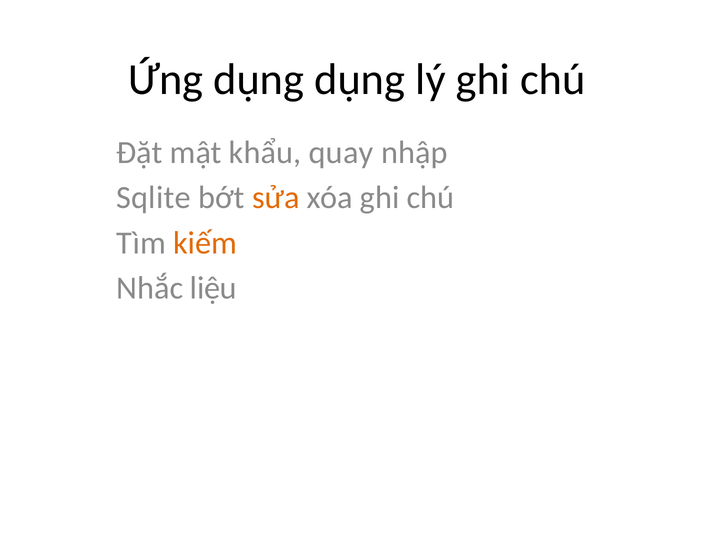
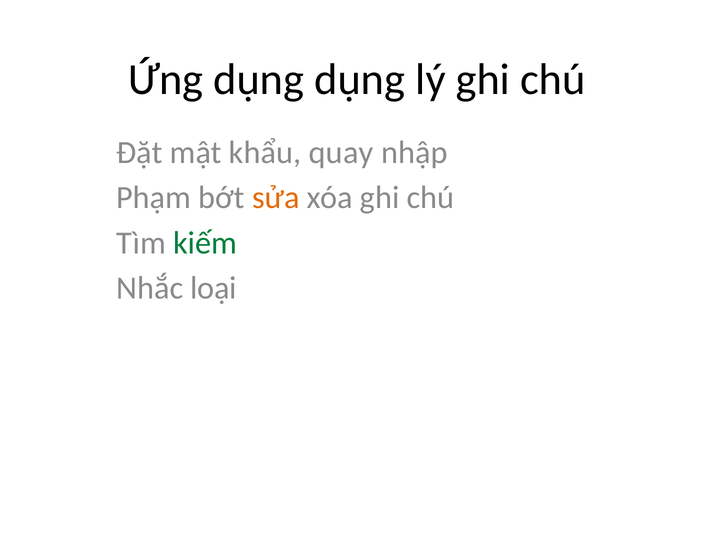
Sqlite: Sqlite -> Phạm
kiếm colour: orange -> green
liệu: liệu -> loại
